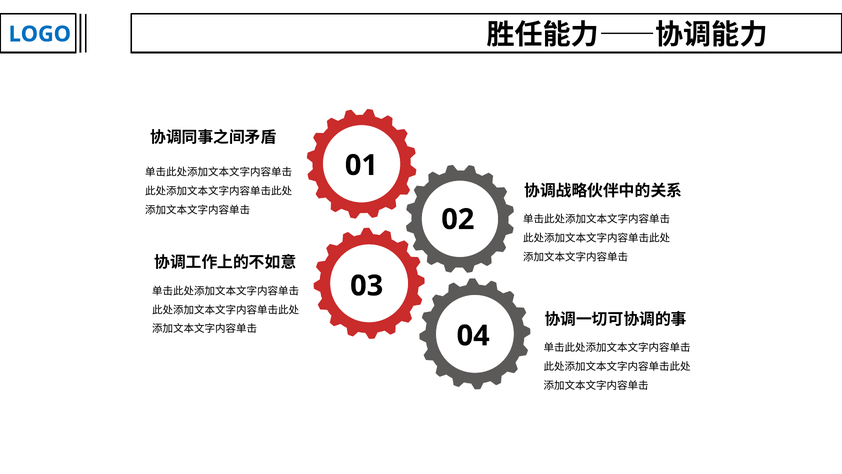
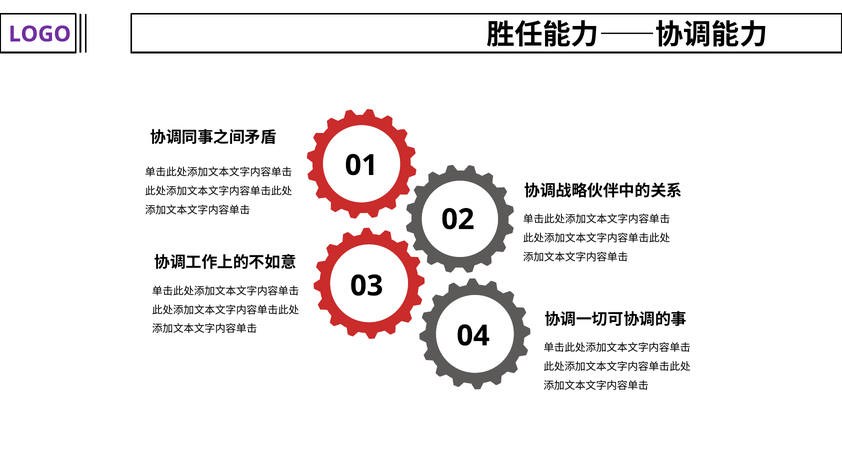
LOGO colour: blue -> purple
